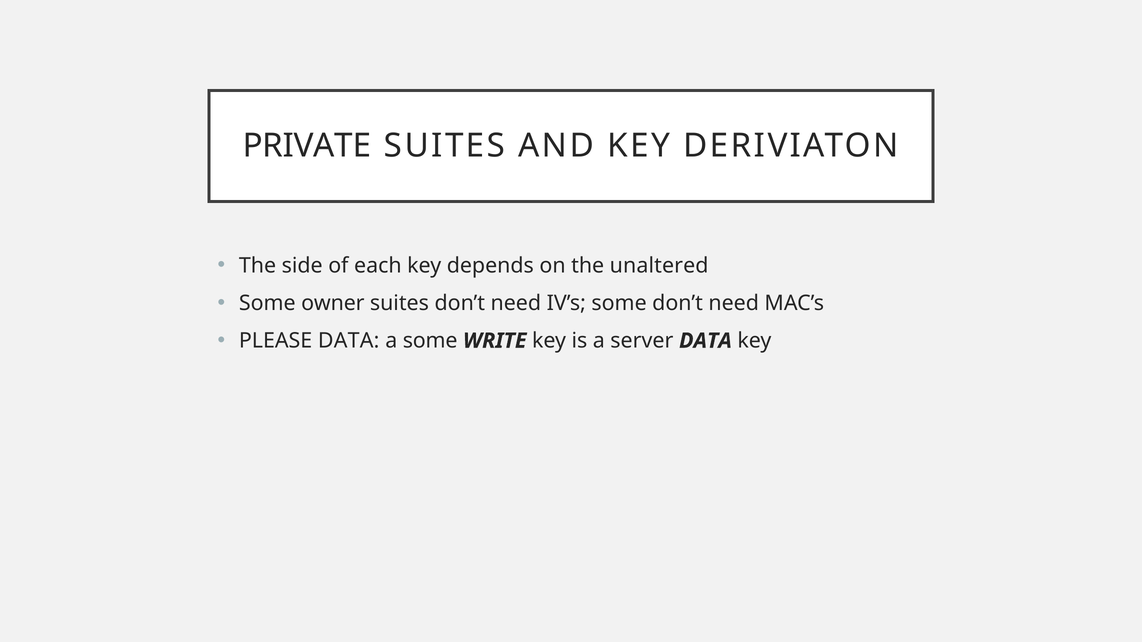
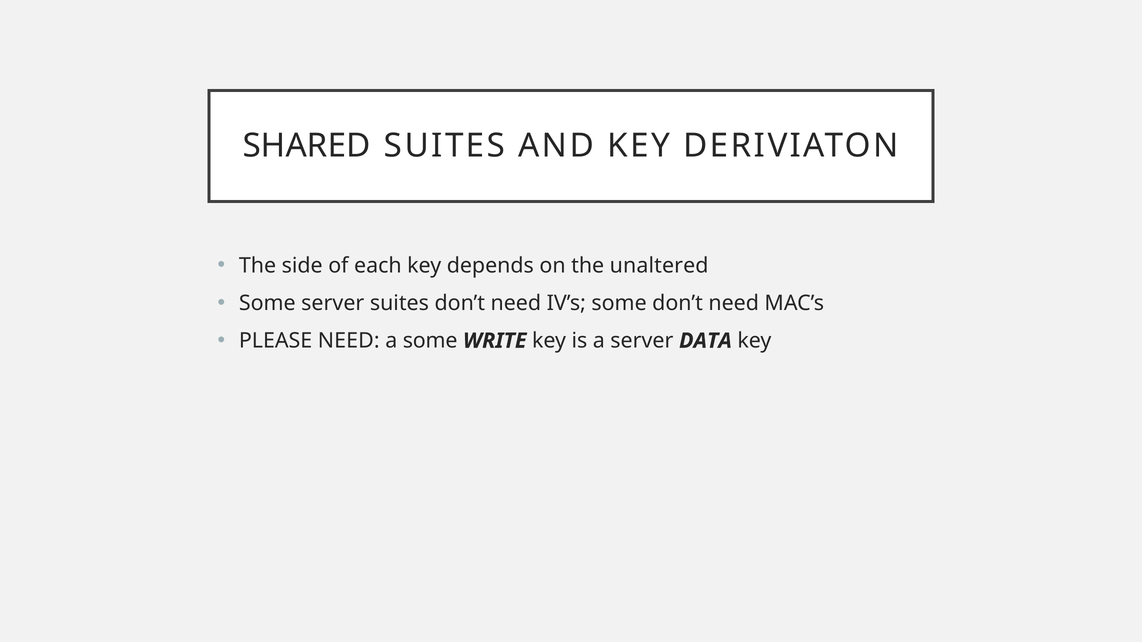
PRIVATE: PRIVATE -> SHARED
Some owner: owner -> server
PLEASE DATA: DATA -> NEED
